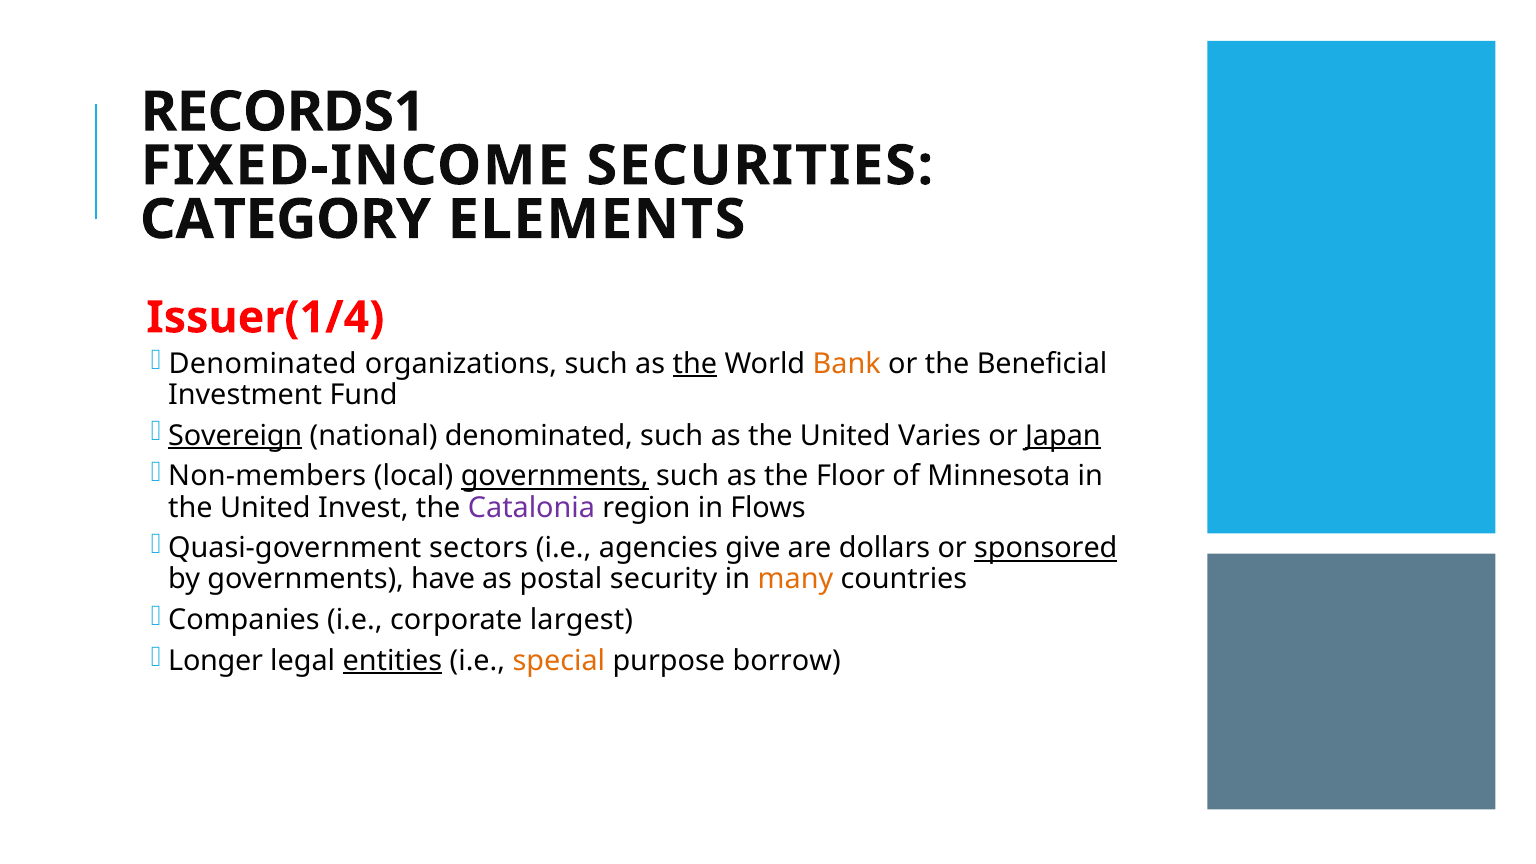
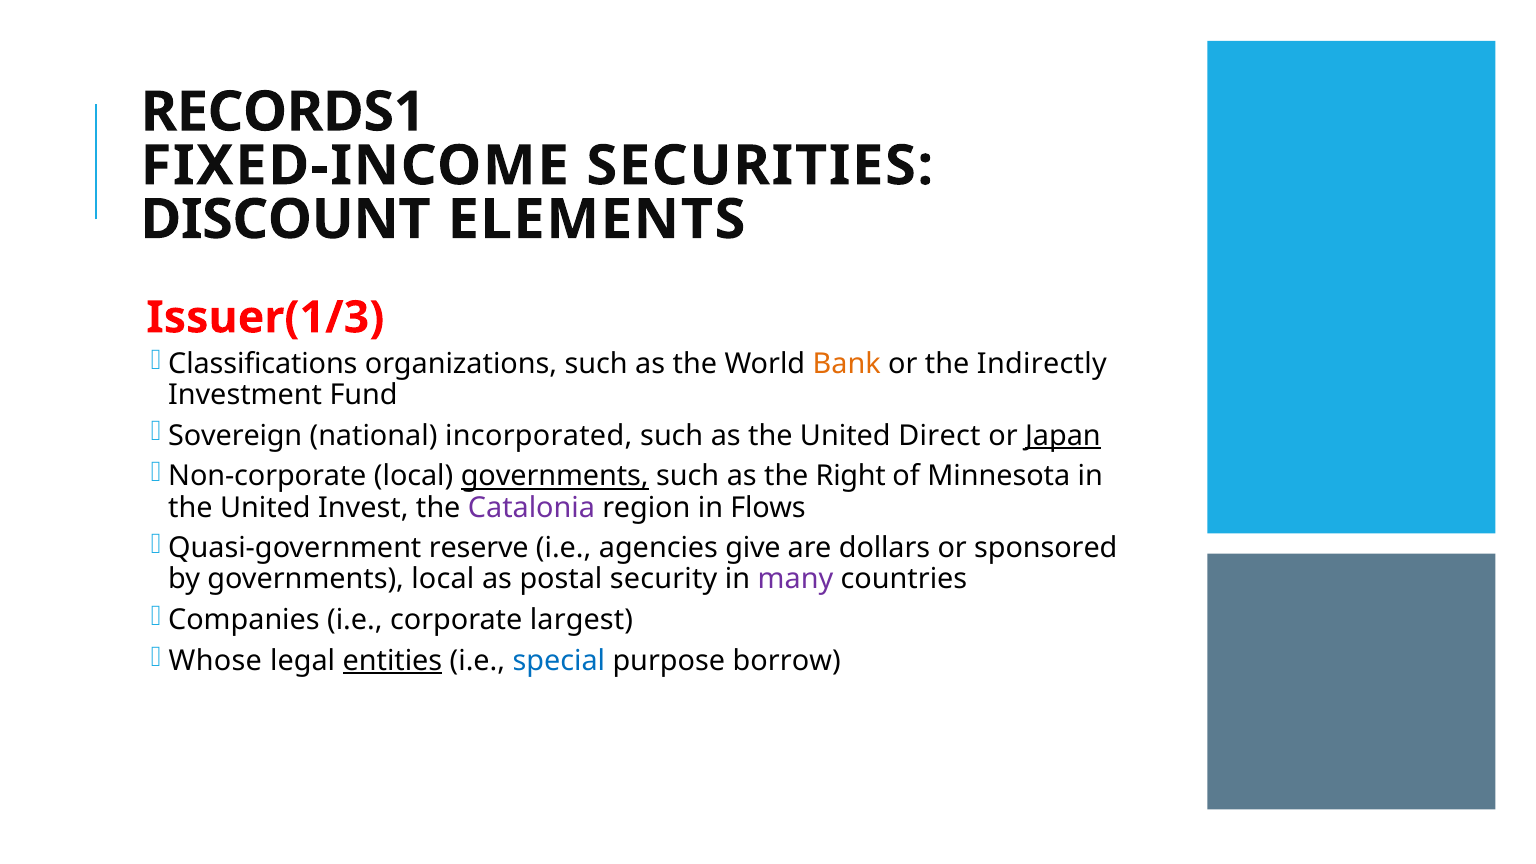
CATEGORY: CATEGORY -> DISCOUNT
Issuer(1/4: Issuer(1/4 -> Issuer(1/3
Denominated at (263, 364): Denominated -> Classifications
the at (695, 364) underline: present -> none
Beneficial: Beneficial -> Indirectly
Sovereign underline: present -> none
national denominated: denominated -> incorporated
Varies: Varies -> Direct
Non-members: Non-members -> Non-corporate
Floor: Floor -> Right
sectors: sectors -> reserve
sponsored underline: present -> none
governments have: have -> local
many colour: orange -> purple
Longer: Longer -> Whose
special colour: orange -> blue
